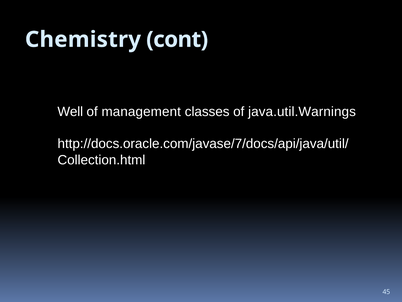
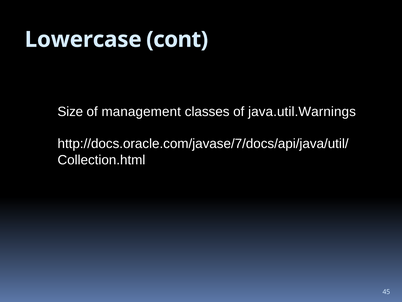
Chemistry: Chemistry -> Lowercase
Well: Well -> Size
